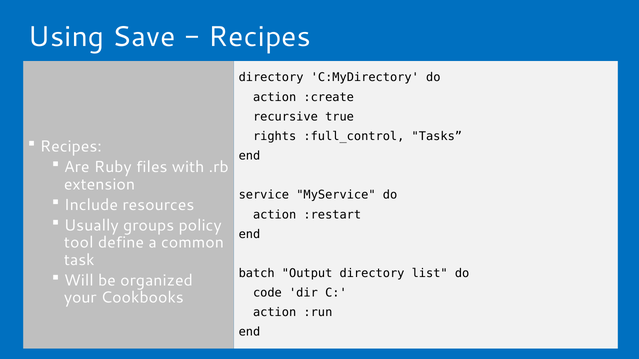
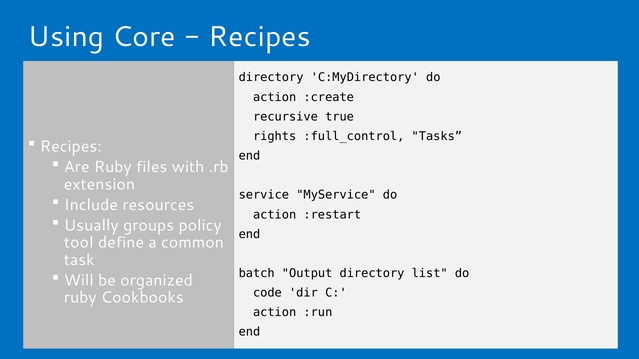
Save: Save -> Core
your at (80, 298): your -> ruby
